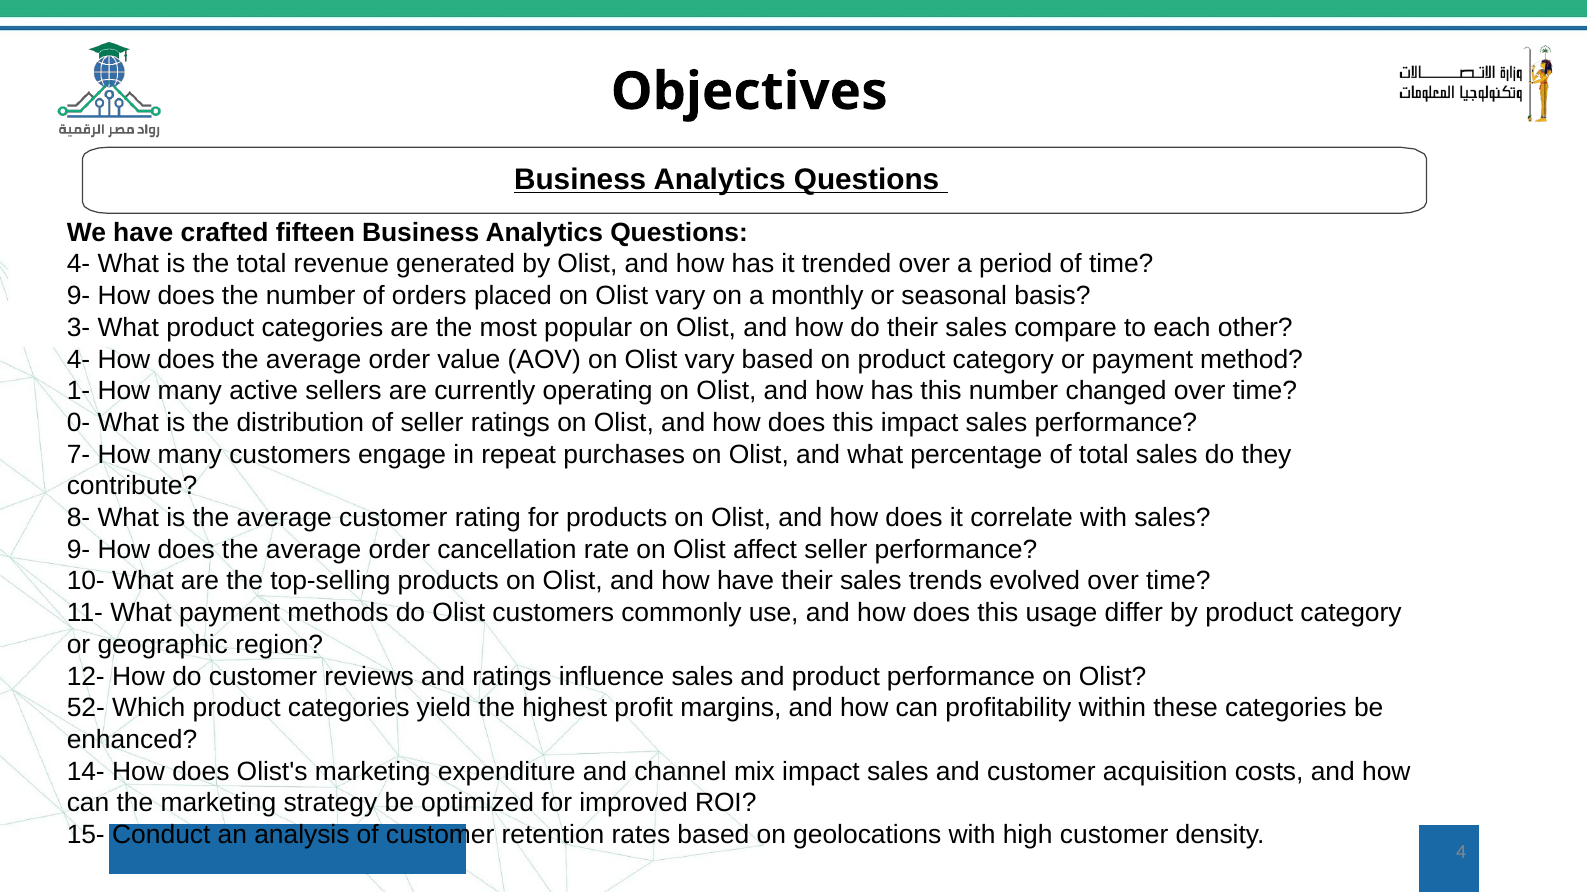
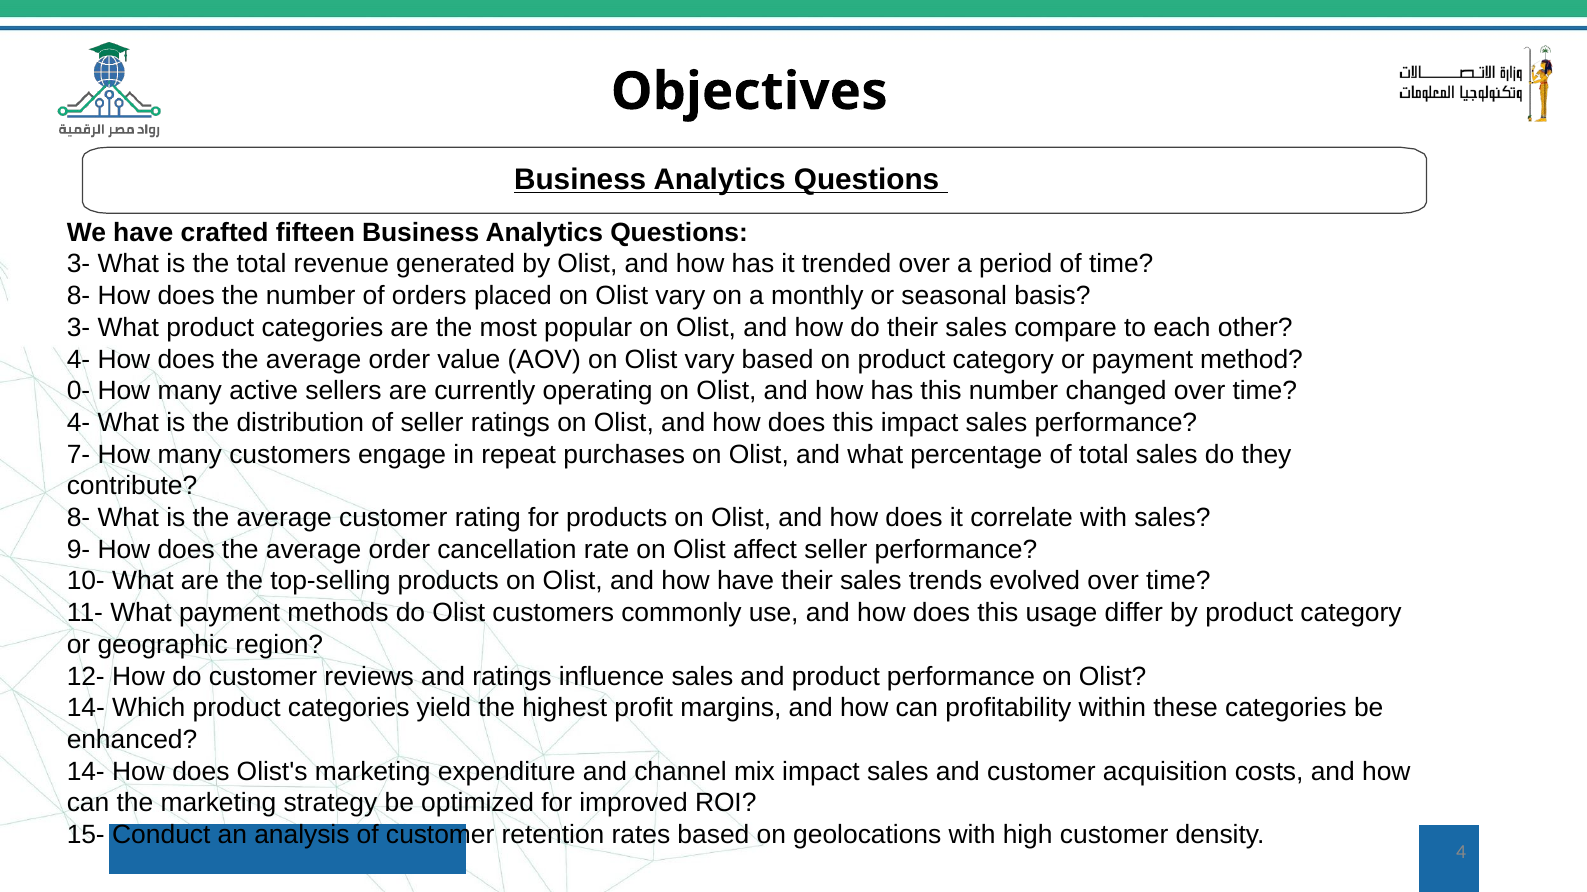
4- at (79, 264): 4- -> 3-
9- at (79, 296): 9- -> 8-
1-: 1- -> 0-
0- at (79, 423): 0- -> 4-
52- at (86, 709): 52- -> 14-
